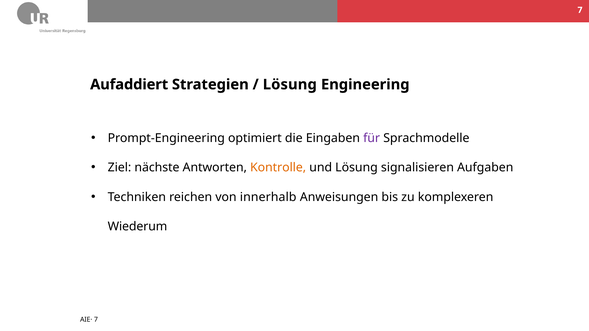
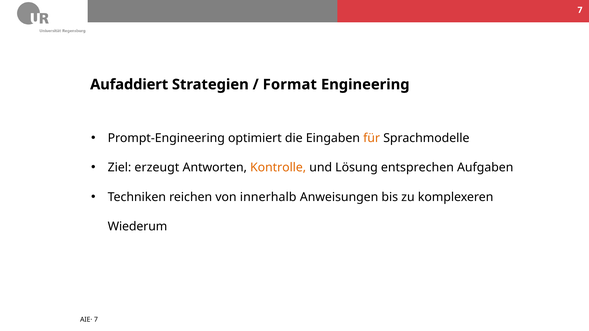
Lösung at (290, 85): Lösung -> Format
für colour: purple -> orange
nächste: nächste -> erzeugt
signalisieren: signalisieren -> entsprechen
